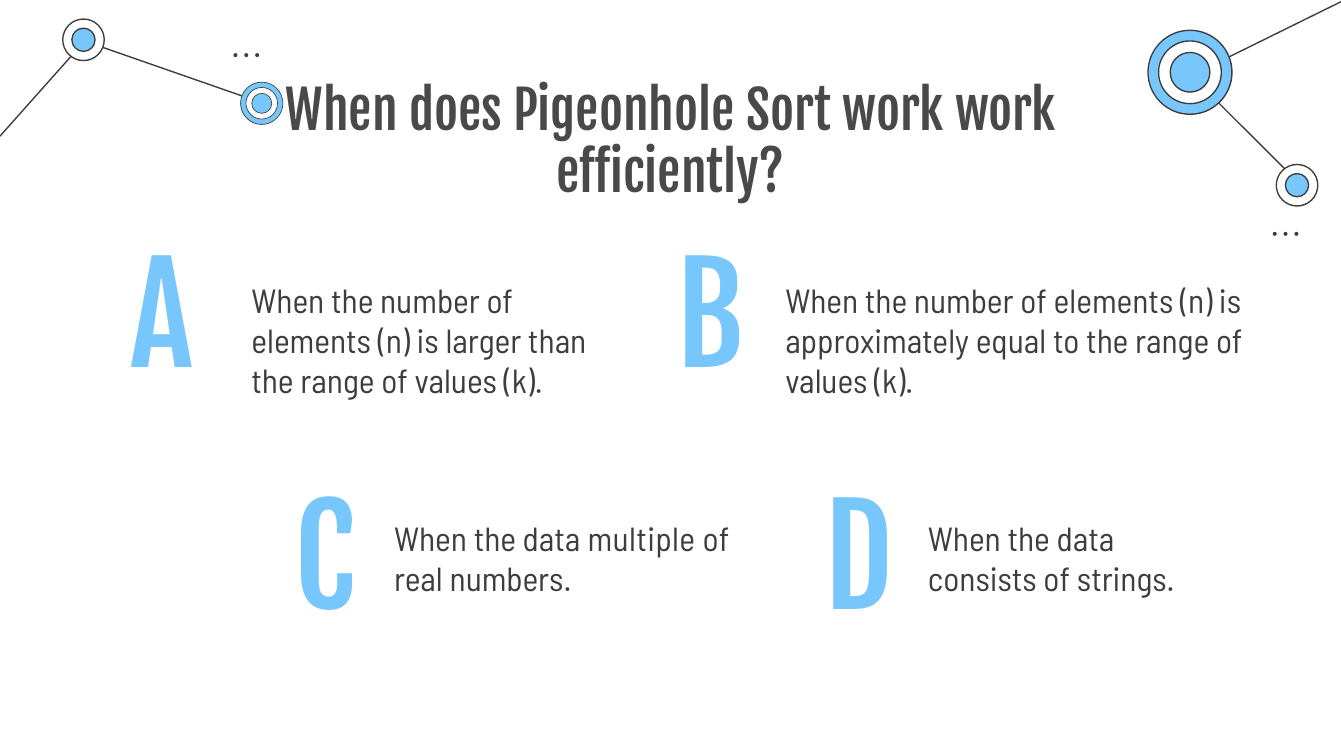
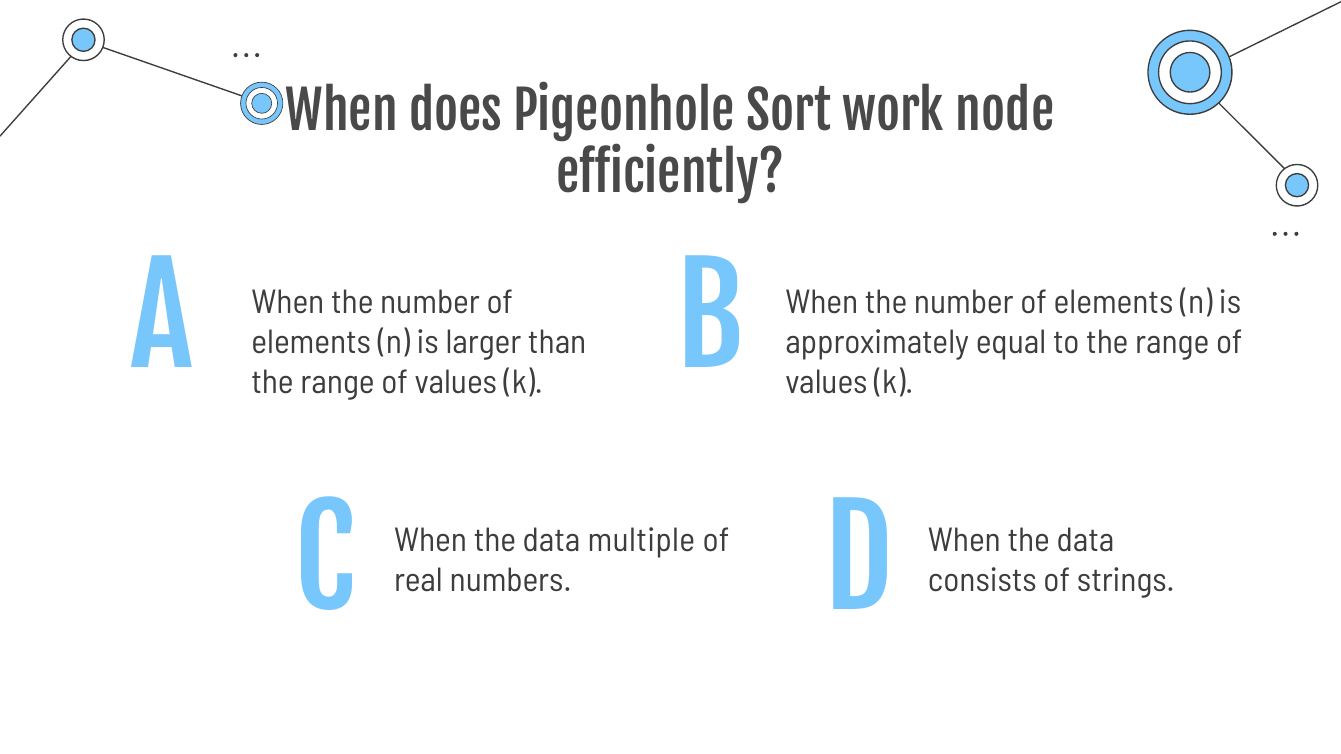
work work: work -> node
